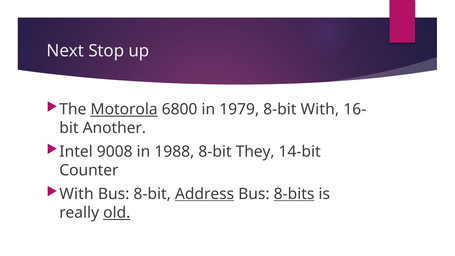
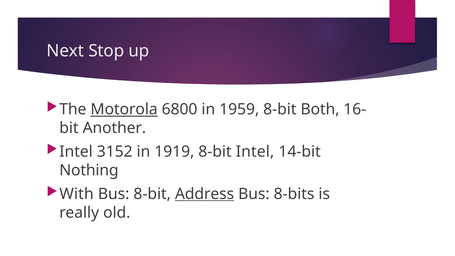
1979: 1979 -> 1959
8-bit With: With -> Both
9008: 9008 -> 3152
1988: 1988 -> 1919
8-bit They: They -> Intel
Counter: Counter -> Nothing
8-bits underline: present -> none
old underline: present -> none
